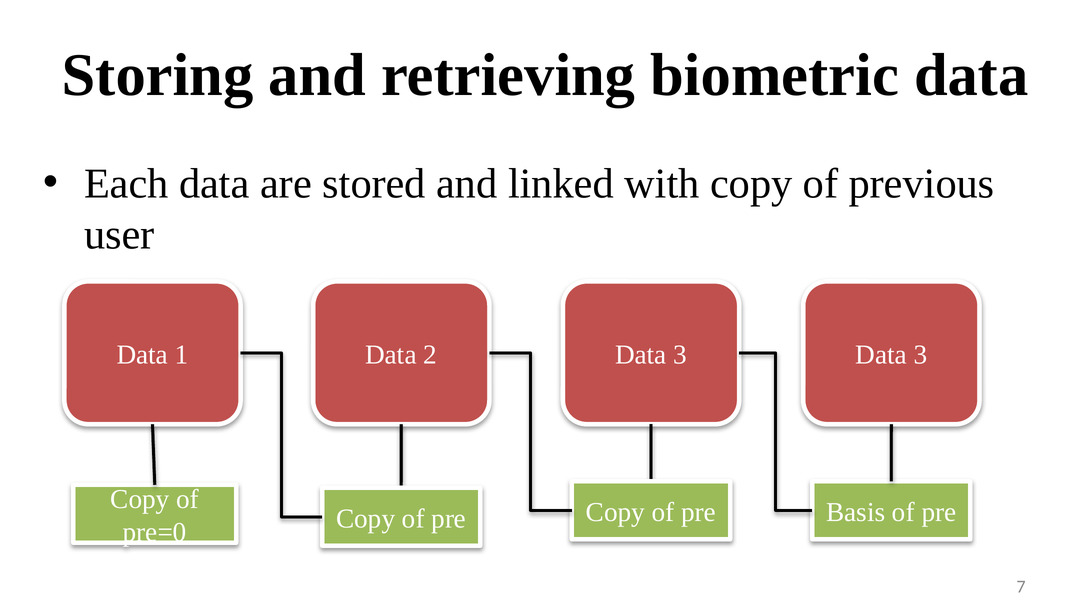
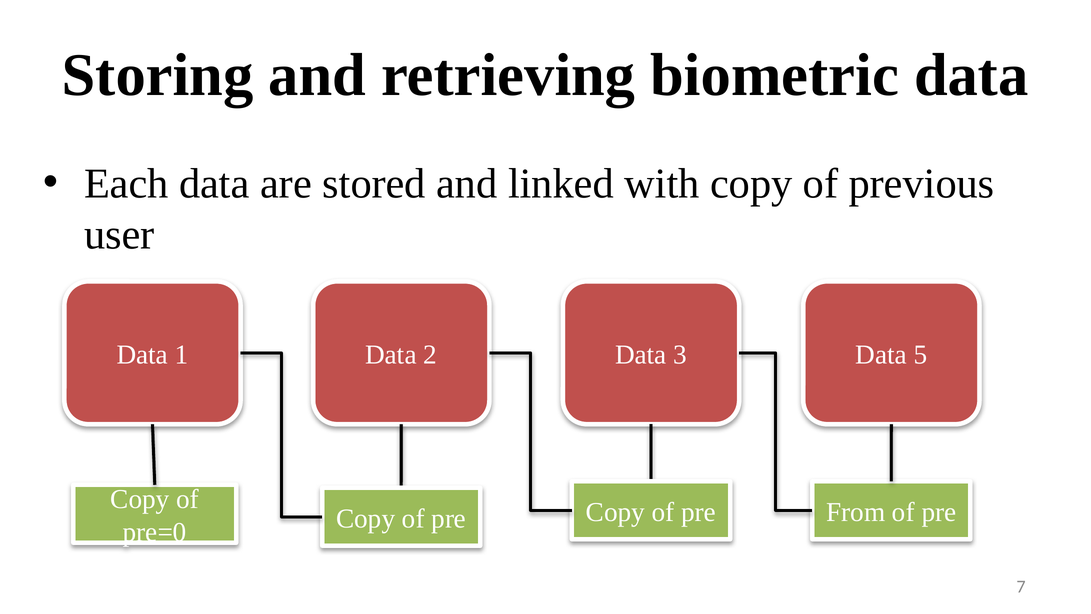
3 Data 3: 3 -> 5
Basis: Basis -> From
